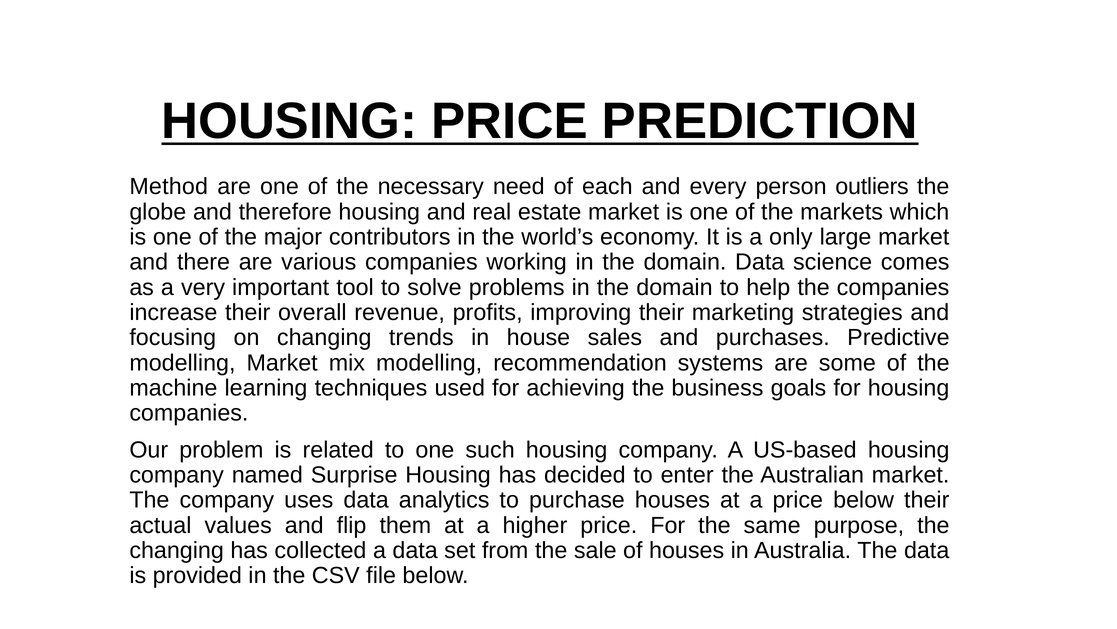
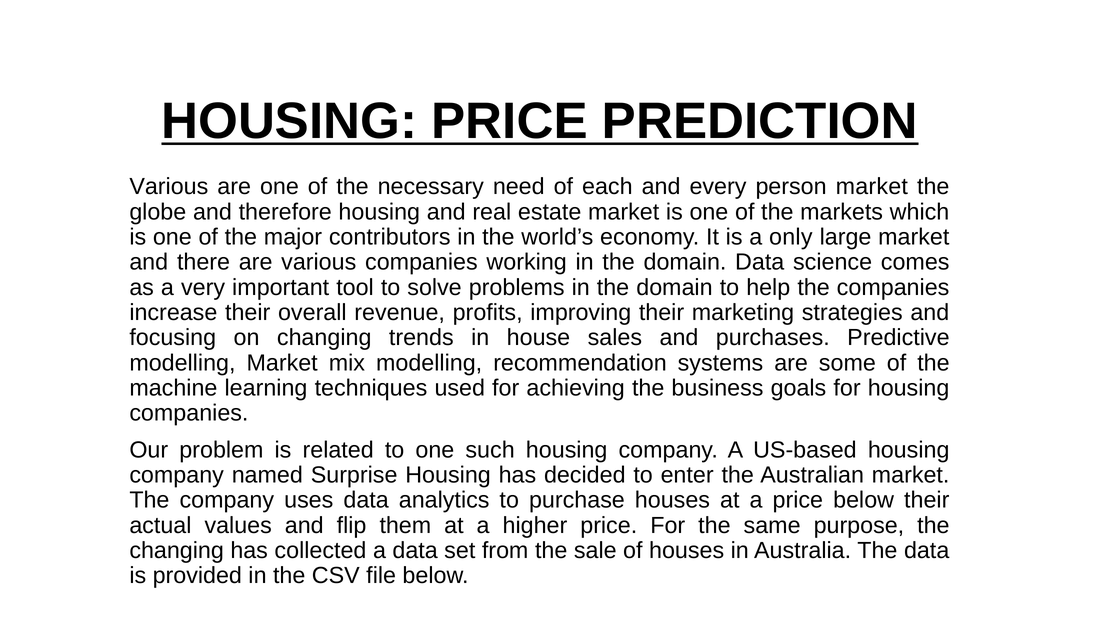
Method at (169, 187): Method -> Various
person outliers: outliers -> market
